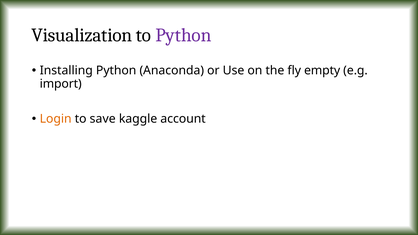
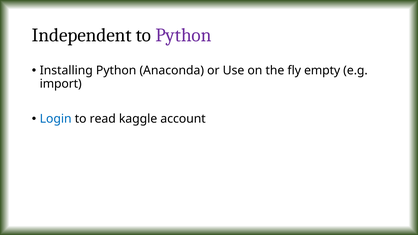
Visualization: Visualization -> Independent
Login colour: orange -> blue
save: save -> read
